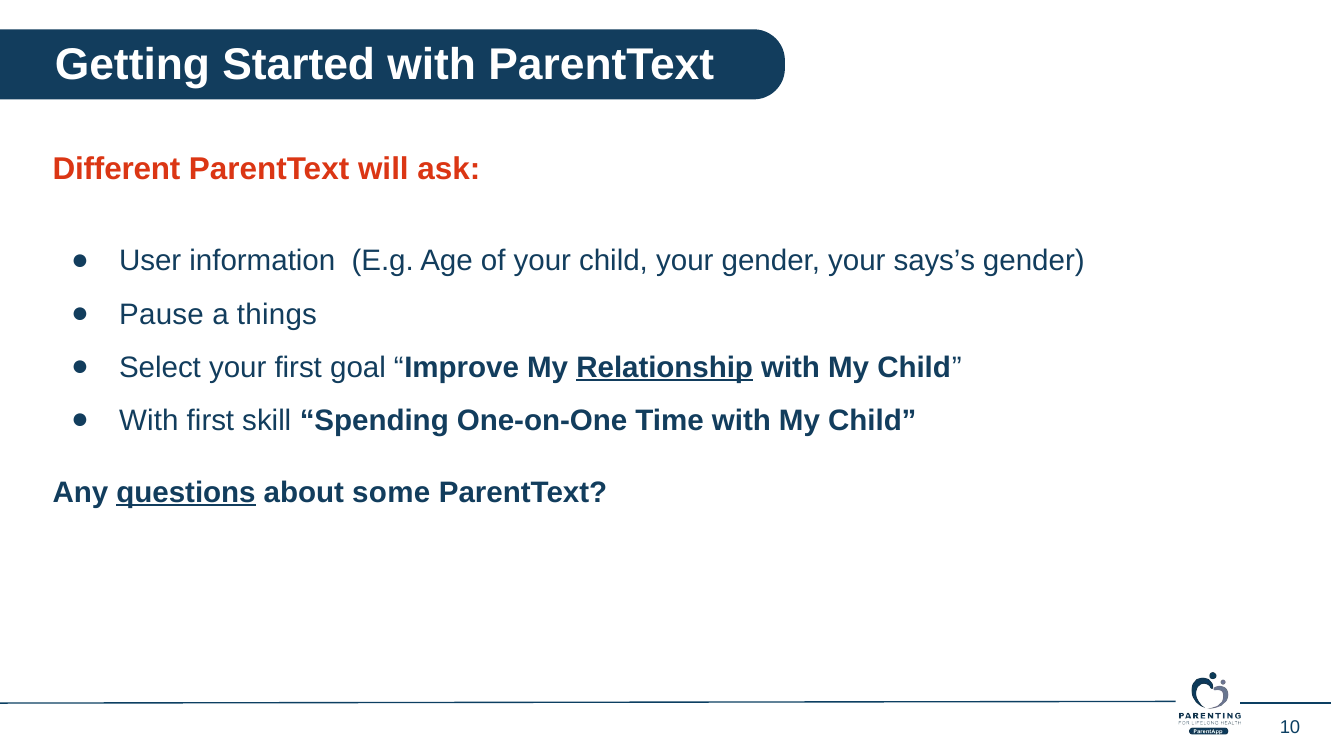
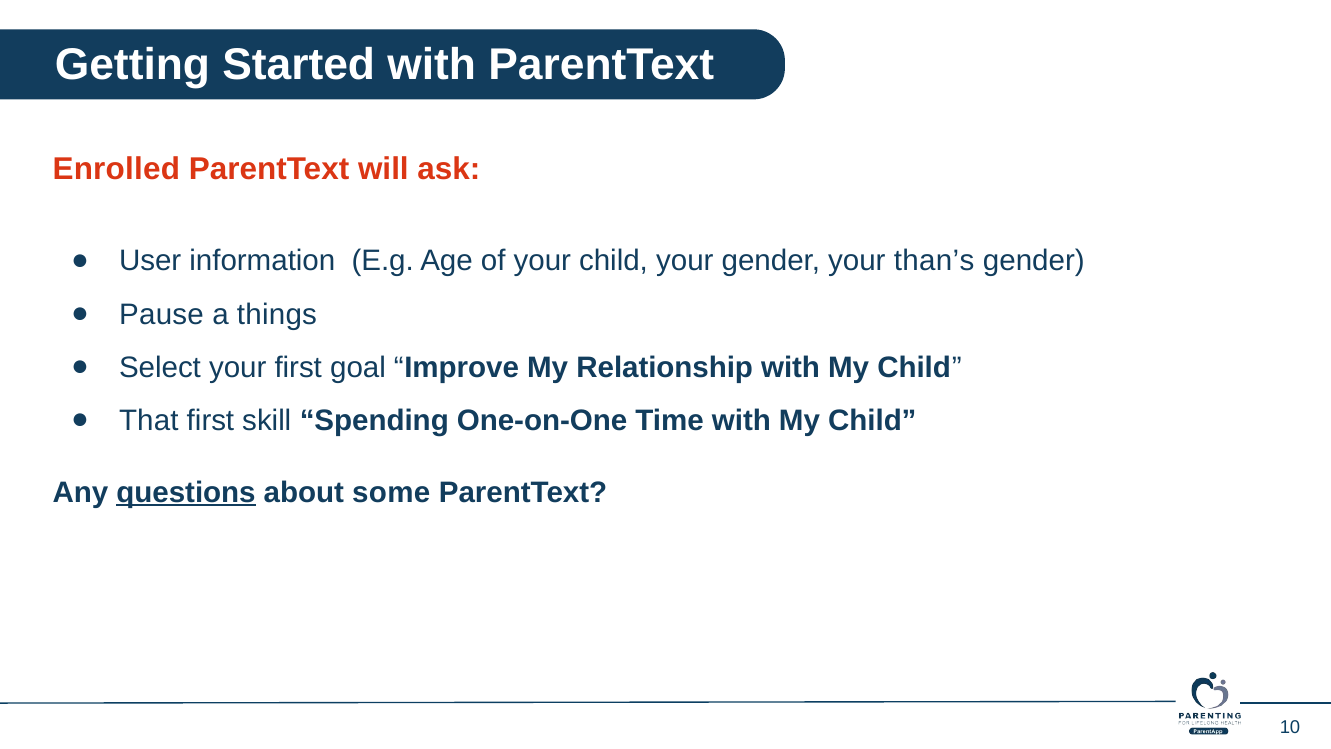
Different: Different -> Enrolled
says’s: says’s -> than’s
Relationship underline: present -> none
With at (149, 421): With -> That
